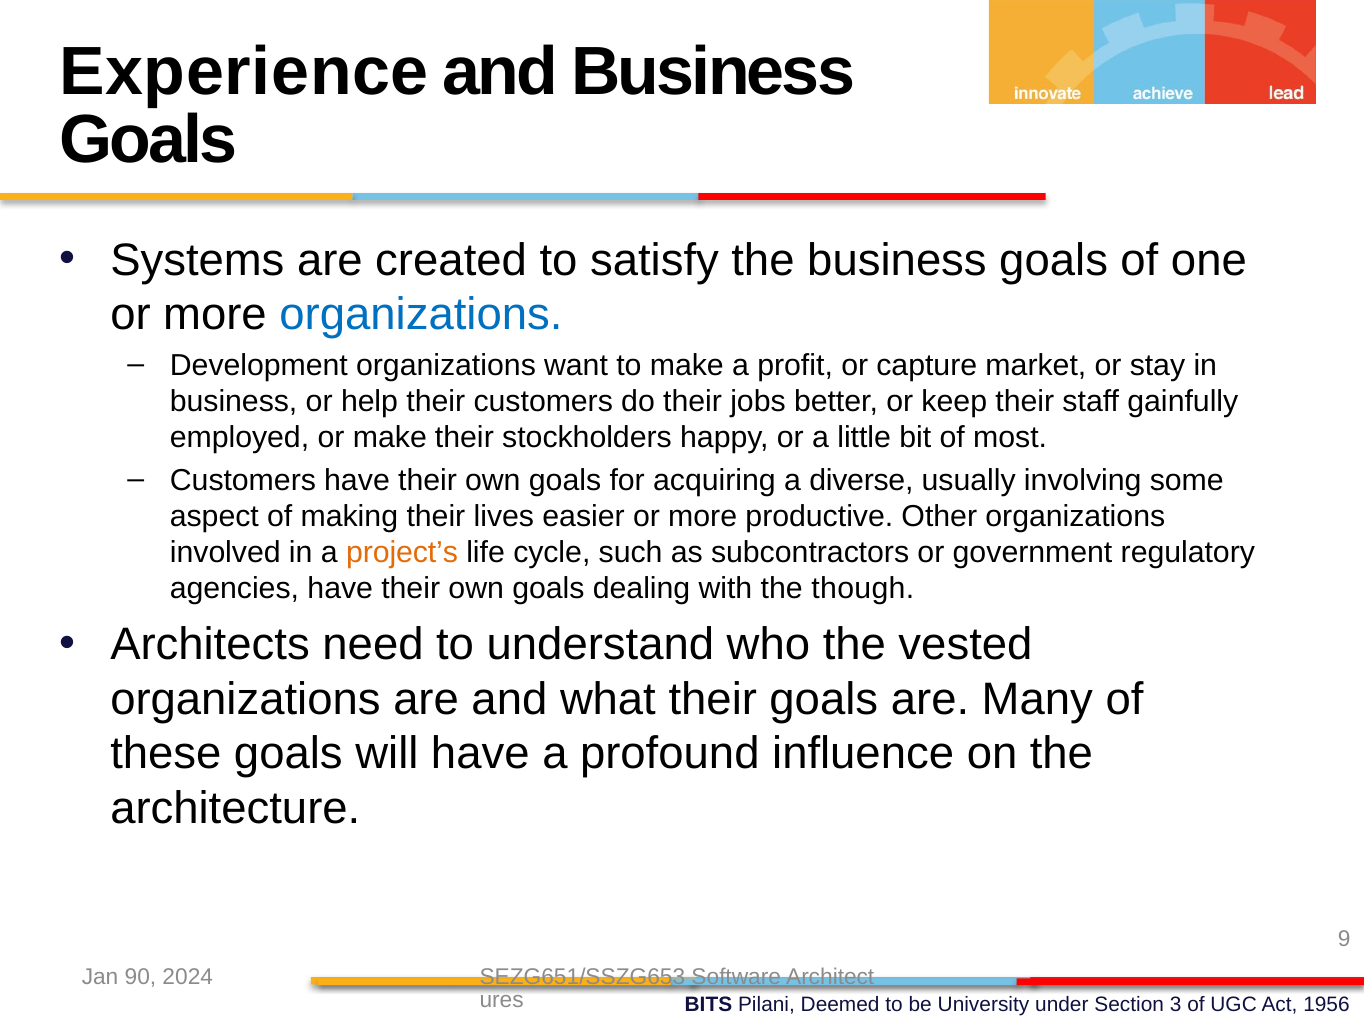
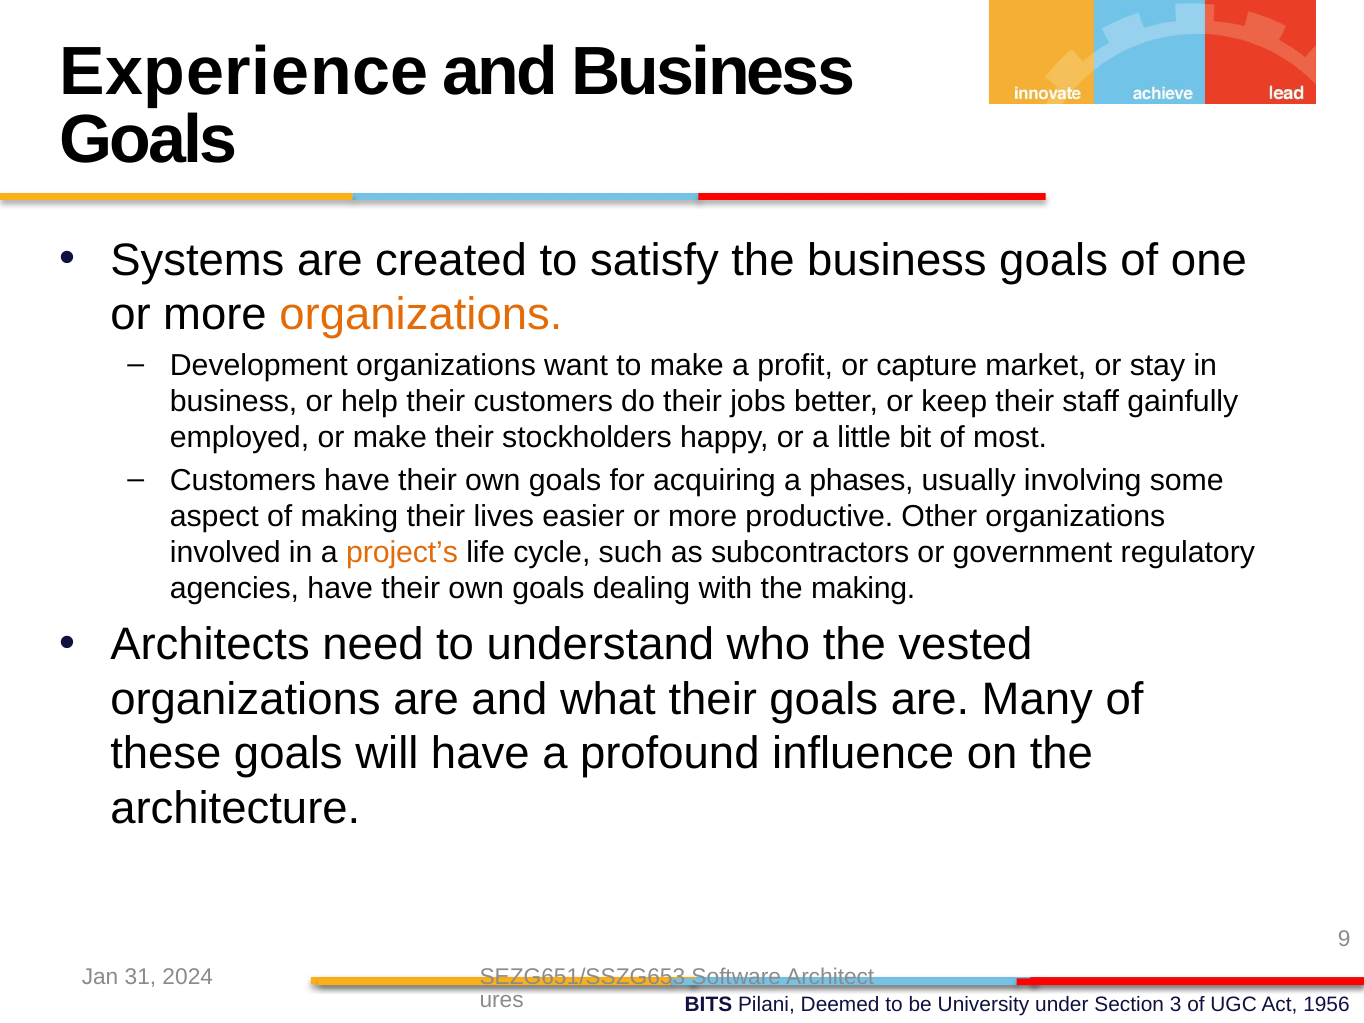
organizations at (421, 315) colour: blue -> orange
diverse: diverse -> phases
the though: though -> making
90: 90 -> 31
